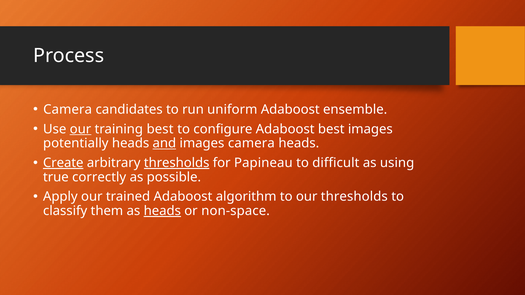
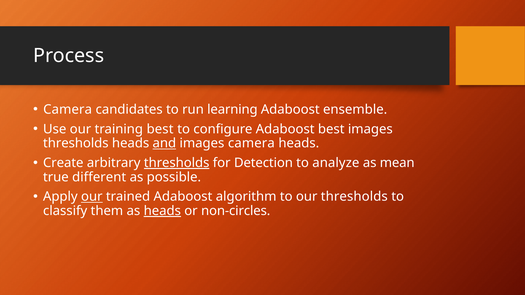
uniform: uniform -> learning
our at (80, 129) underline: present -> none
potentially at (76, 143): potentially -> thresholds
Create underline: present -> none
Papineau: Papineau -> Detection
difficult: difficult -> analyze
using: using -> mean
correctly: correctly -> different
our at (92, 197) underline: none -> present
non-space: non-space -> non-circles
